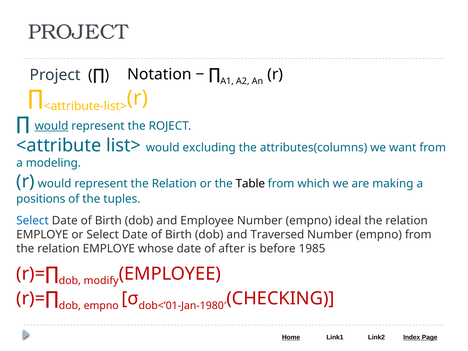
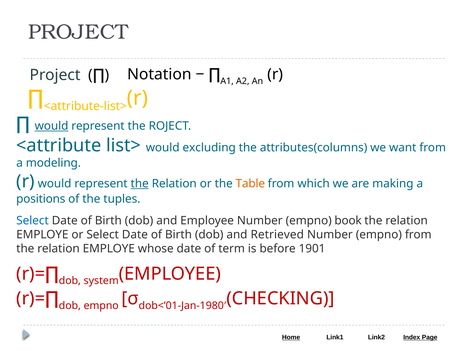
the at (140, 184) underline: none -> present
Table colour: black -> orange
ideal: ideal -> book
Traversed: Traversed -> Retrieved
after: after -> term
1985: 1985 -> 1901
modify: modify -> system
